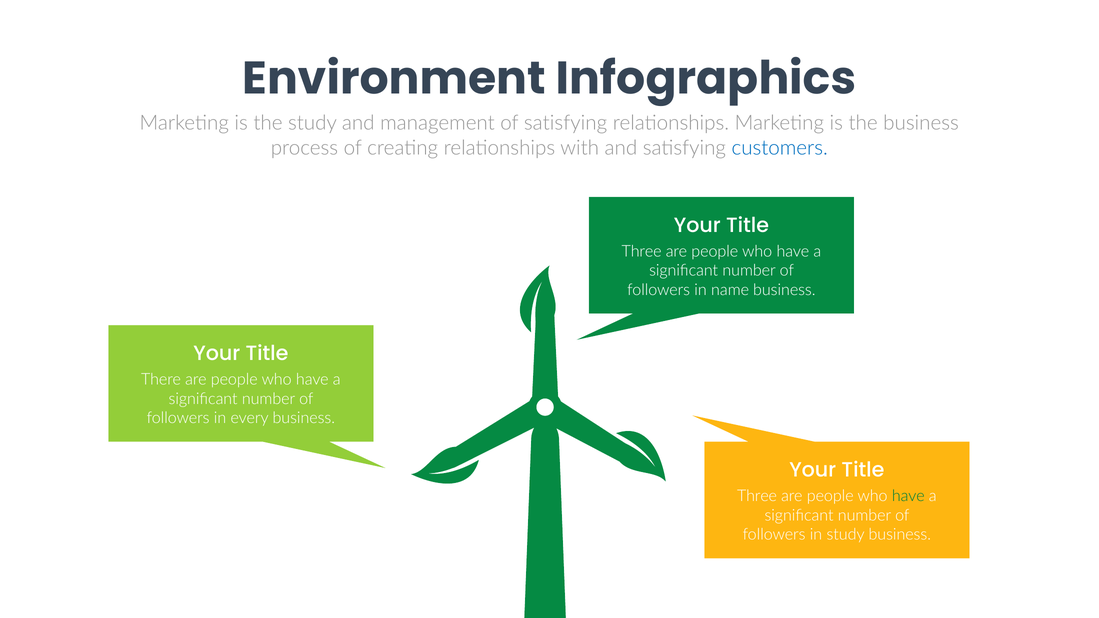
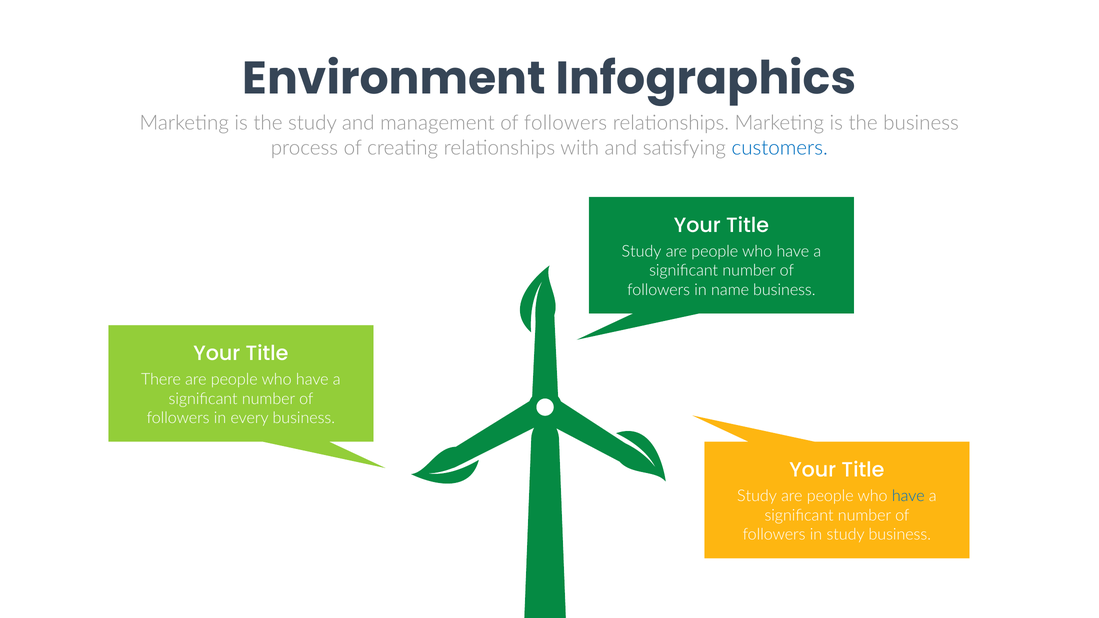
management of satisfying: satisfying -> followers
Three at (642, 251): Three -> Study
Three at (757, 496): Three -> Study
have at (908, 496) colour: green -> blue
